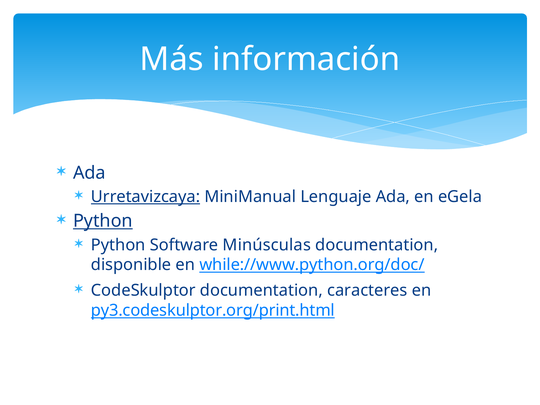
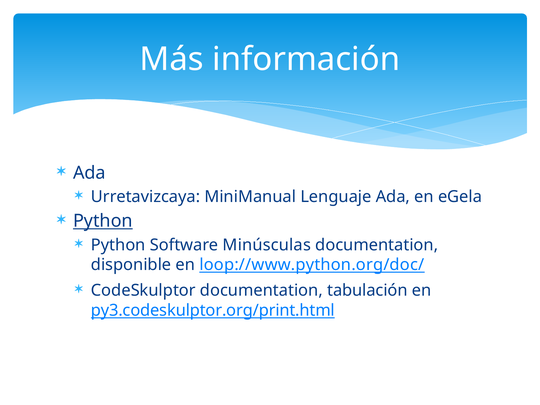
Urretavizcaya underline: present -> none
while://www.python.org/doc/: while://www.python.org/doc/ -> loop://www.python.org/doc/
caracteres: caracteres -> tabulación
